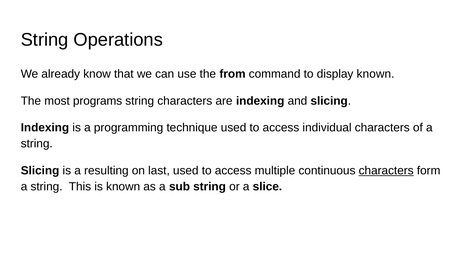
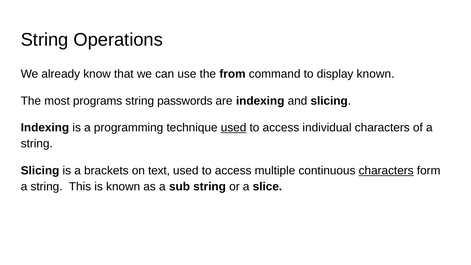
string characters: characters -> passwords
used at (234, 127) underline: none -> present
resulting: resulting -> brackets
last: last -> text
